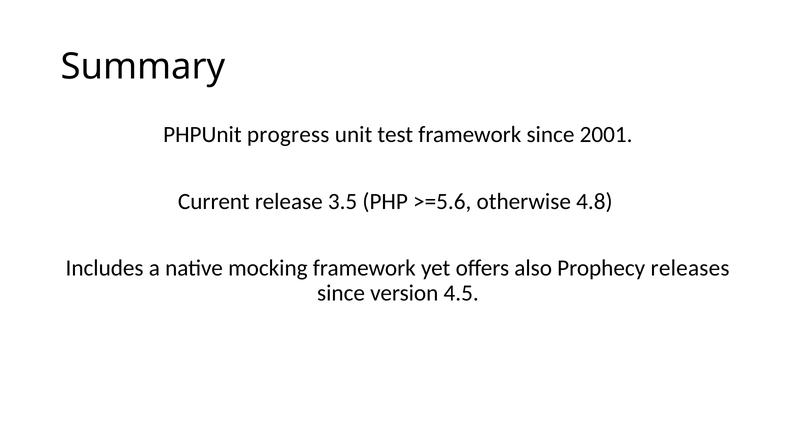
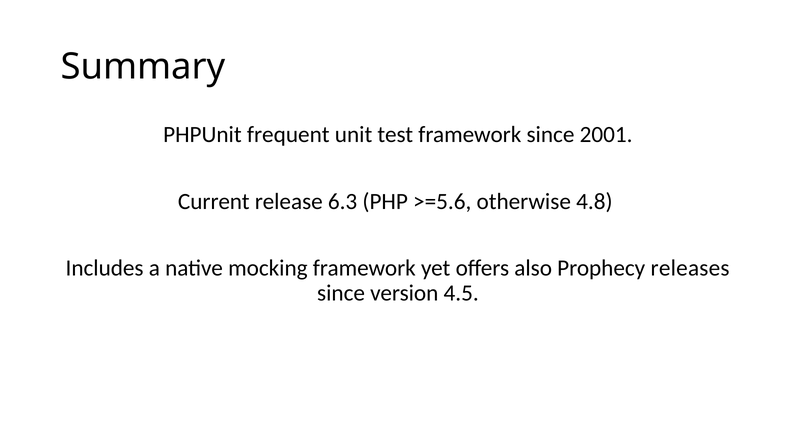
progress: progress -> frequent
3.5: 3.5 -> 6.3
